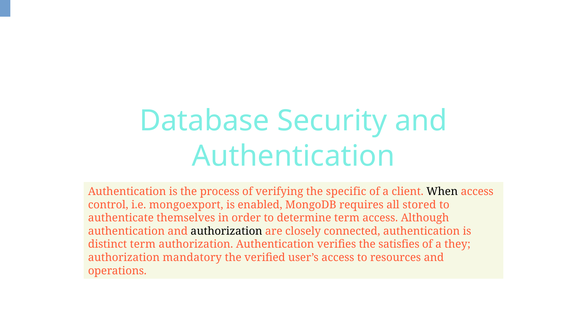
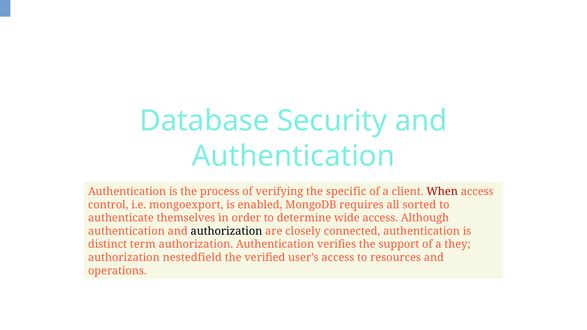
When colour: black -> red
stored: stored -> sorted
determine term: term -> wide
satisfies: satisfies -> support
mandatory: mandatory -> nestedfield
